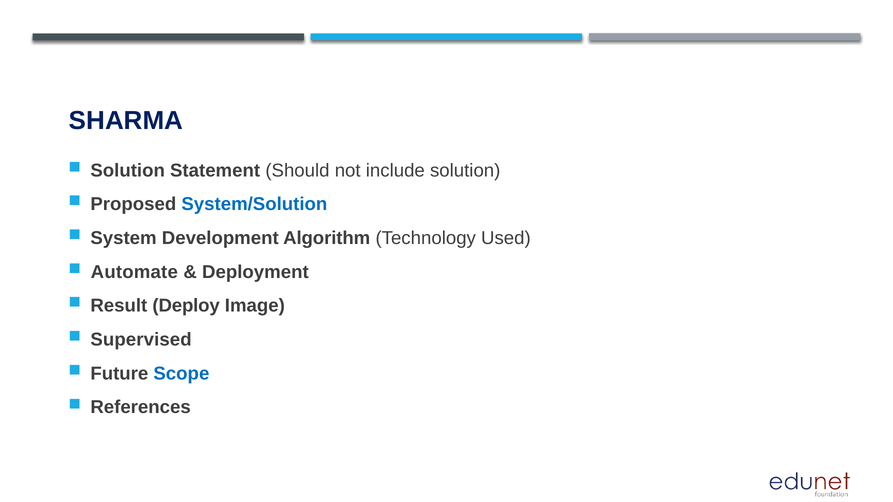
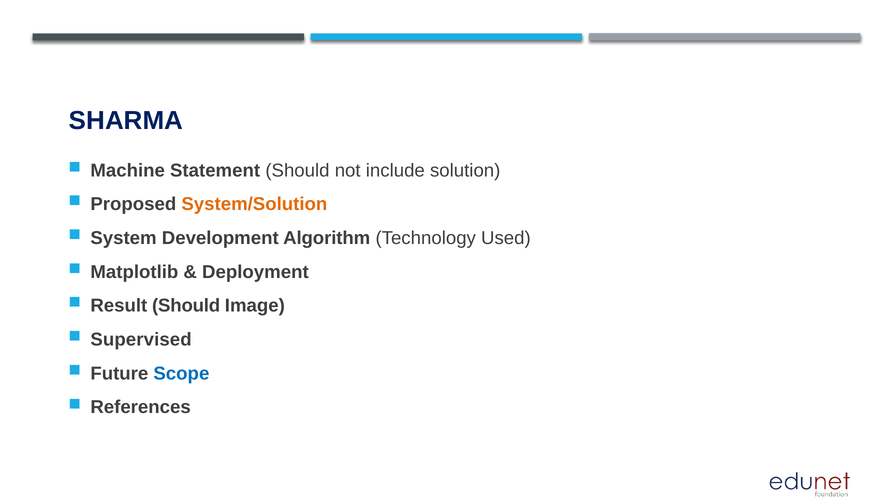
Solution at (128, 170): Solution -> Machine
System/Solution colour: blue -> orange
Automate: Automate -> Matplotlib
Result Deploy: Deploy -> Should
